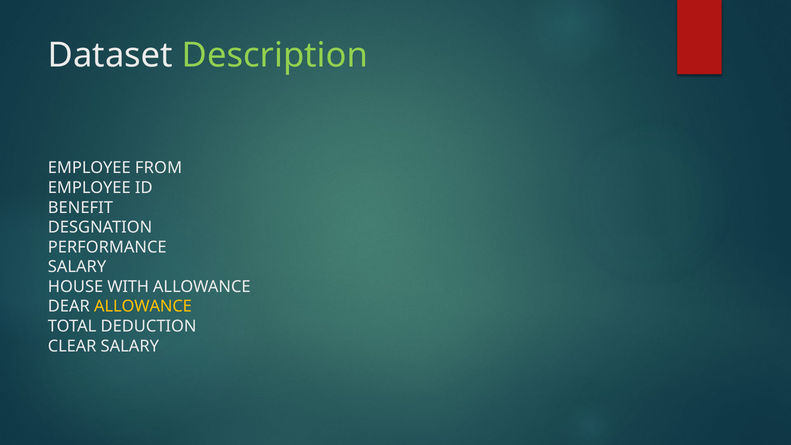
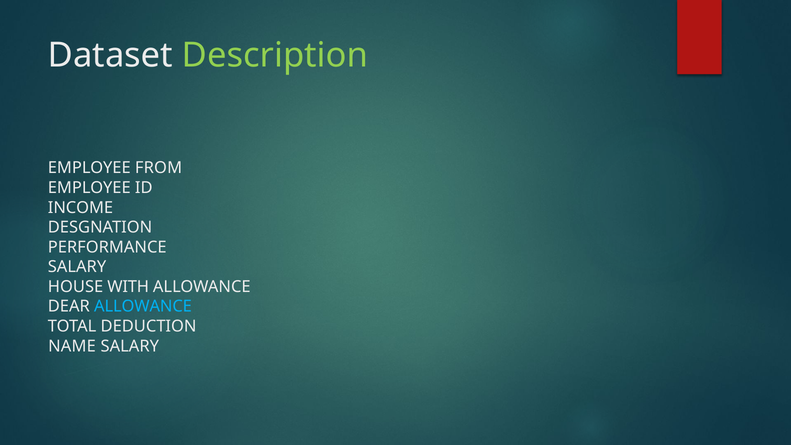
BENEFIT: BENEFIT -> INCOME
ALLOWANCE at (143, 306) colour: yellow -> light blue
CLEAR: CLEAR -> NAME
